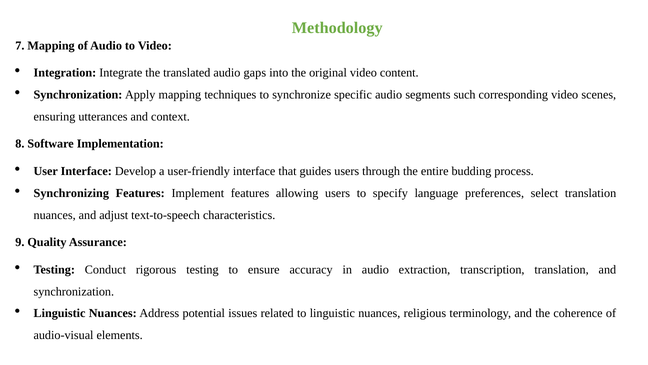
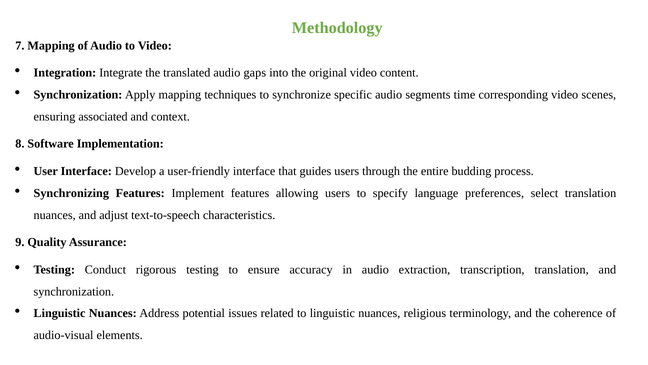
such: such -> time
utterances: utterances -> associated
